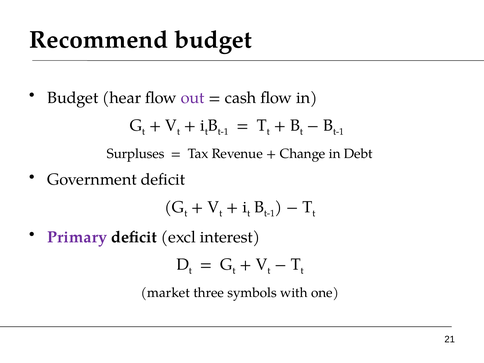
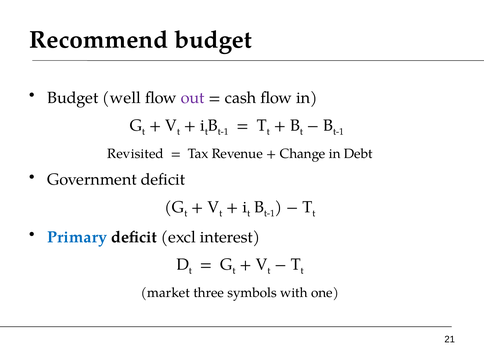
hear: hear -> well
Surpluses: Surpluses -> Revisited
Primary colour: purple -> blue
